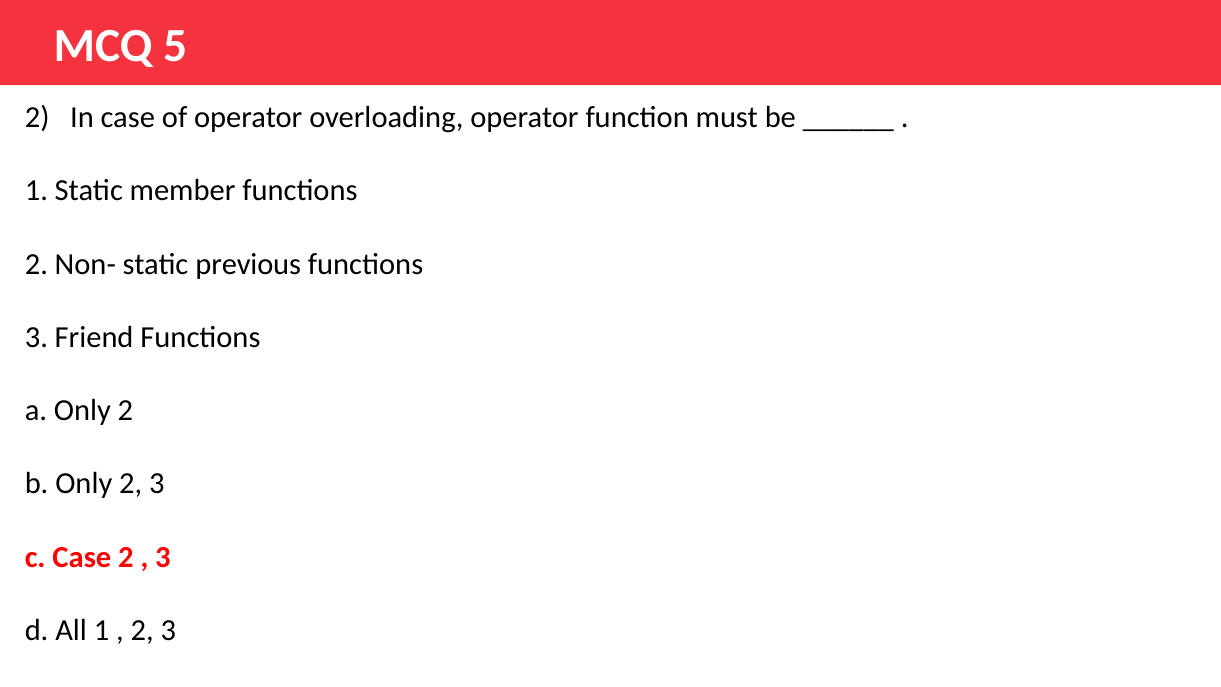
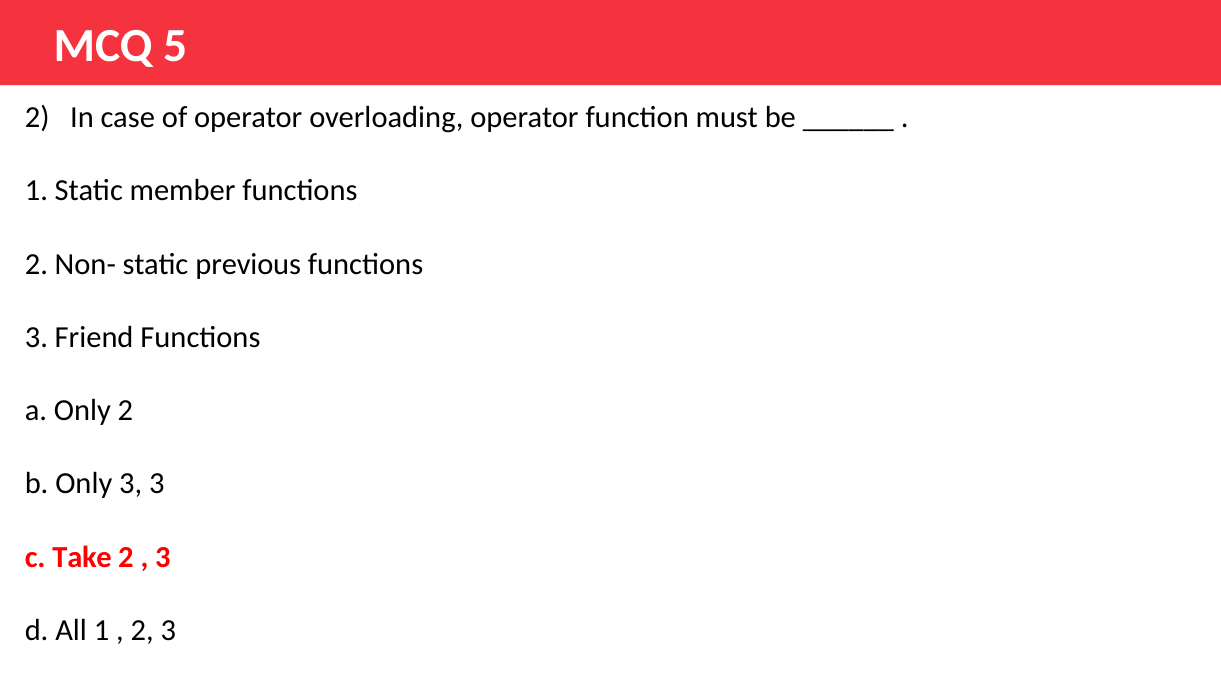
b Only 2: 2 -> 3
c Case: Case -> Take
